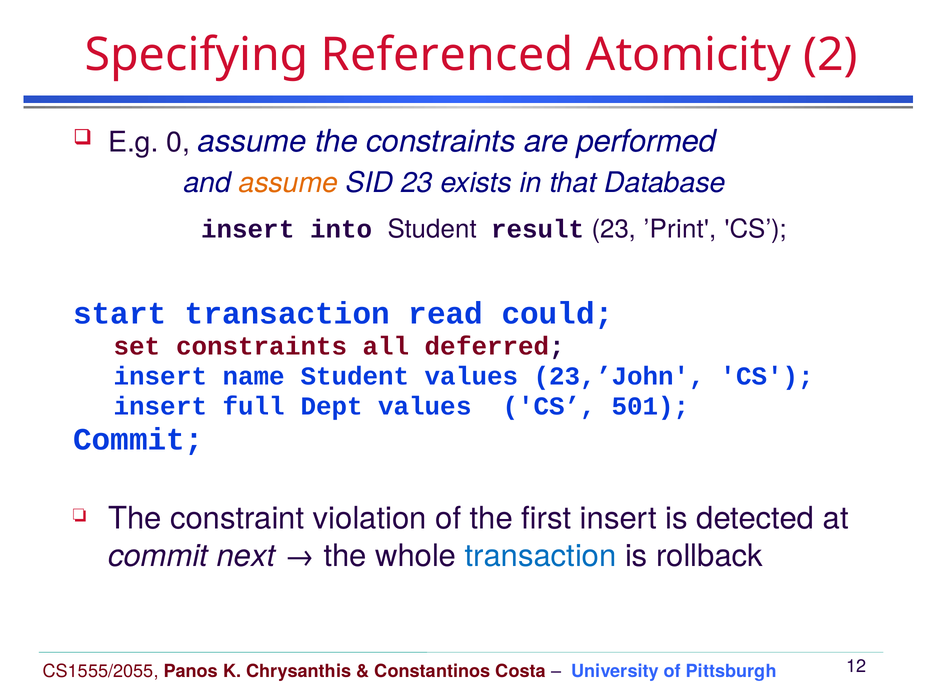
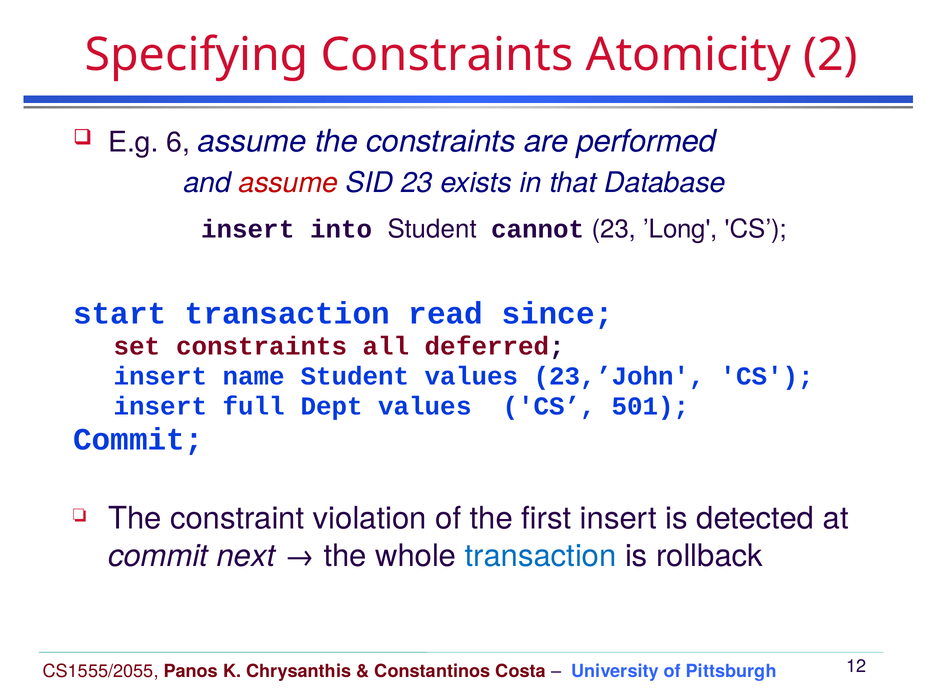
Specifying Referenced: Referenced -> Constraints
0: 0 -> 6
assume at (289, 183) colour: orange -> red
result: result -> cannot
’Print: ’Print -> ’Long
could: could -> since
